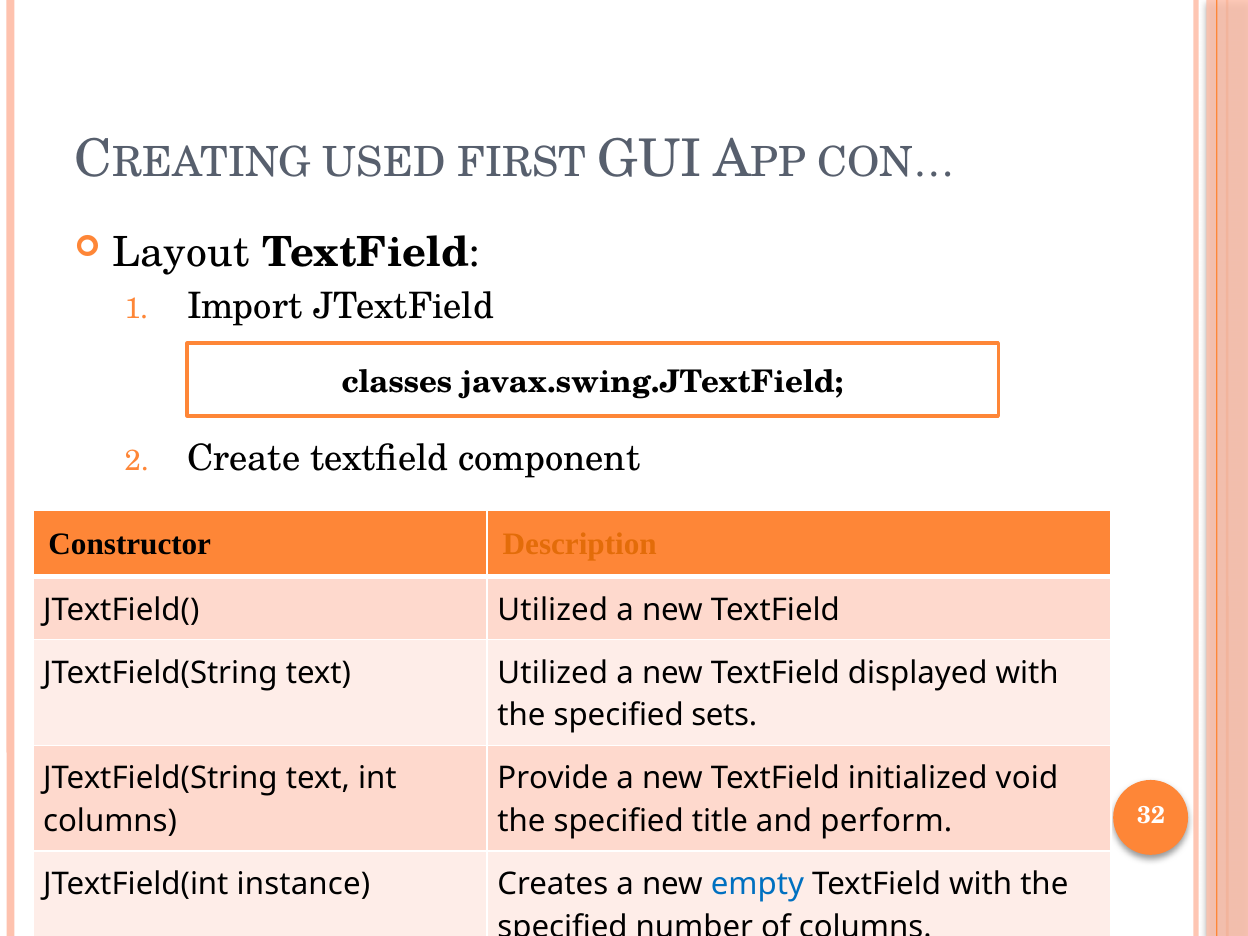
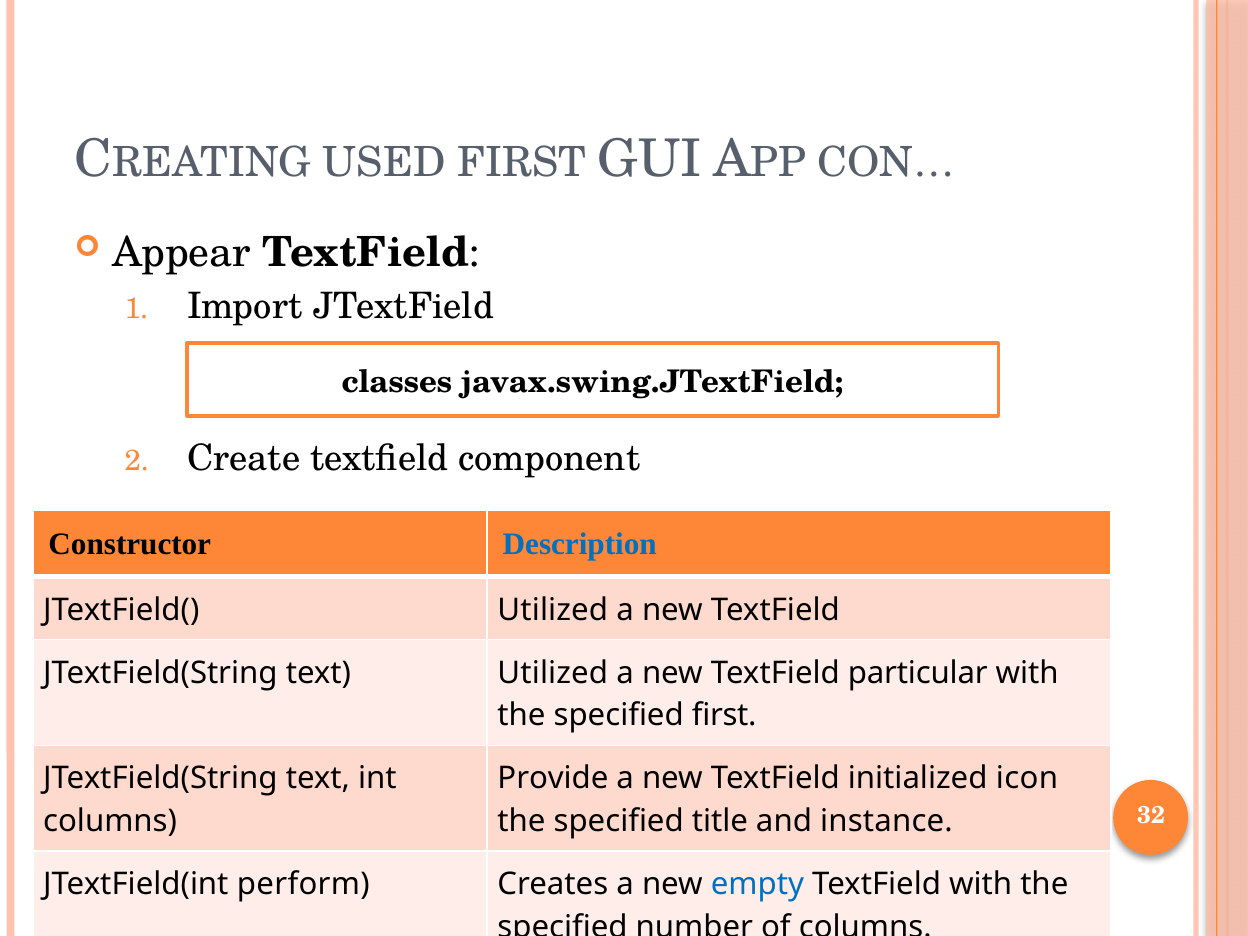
Layout: Layout -> Appear
Description colour: orange -> blue
displayed: displayed -> particular
specified sets: sets -> first
void: void -> icon
perform: perform -> instance
instance: instance -> perform
